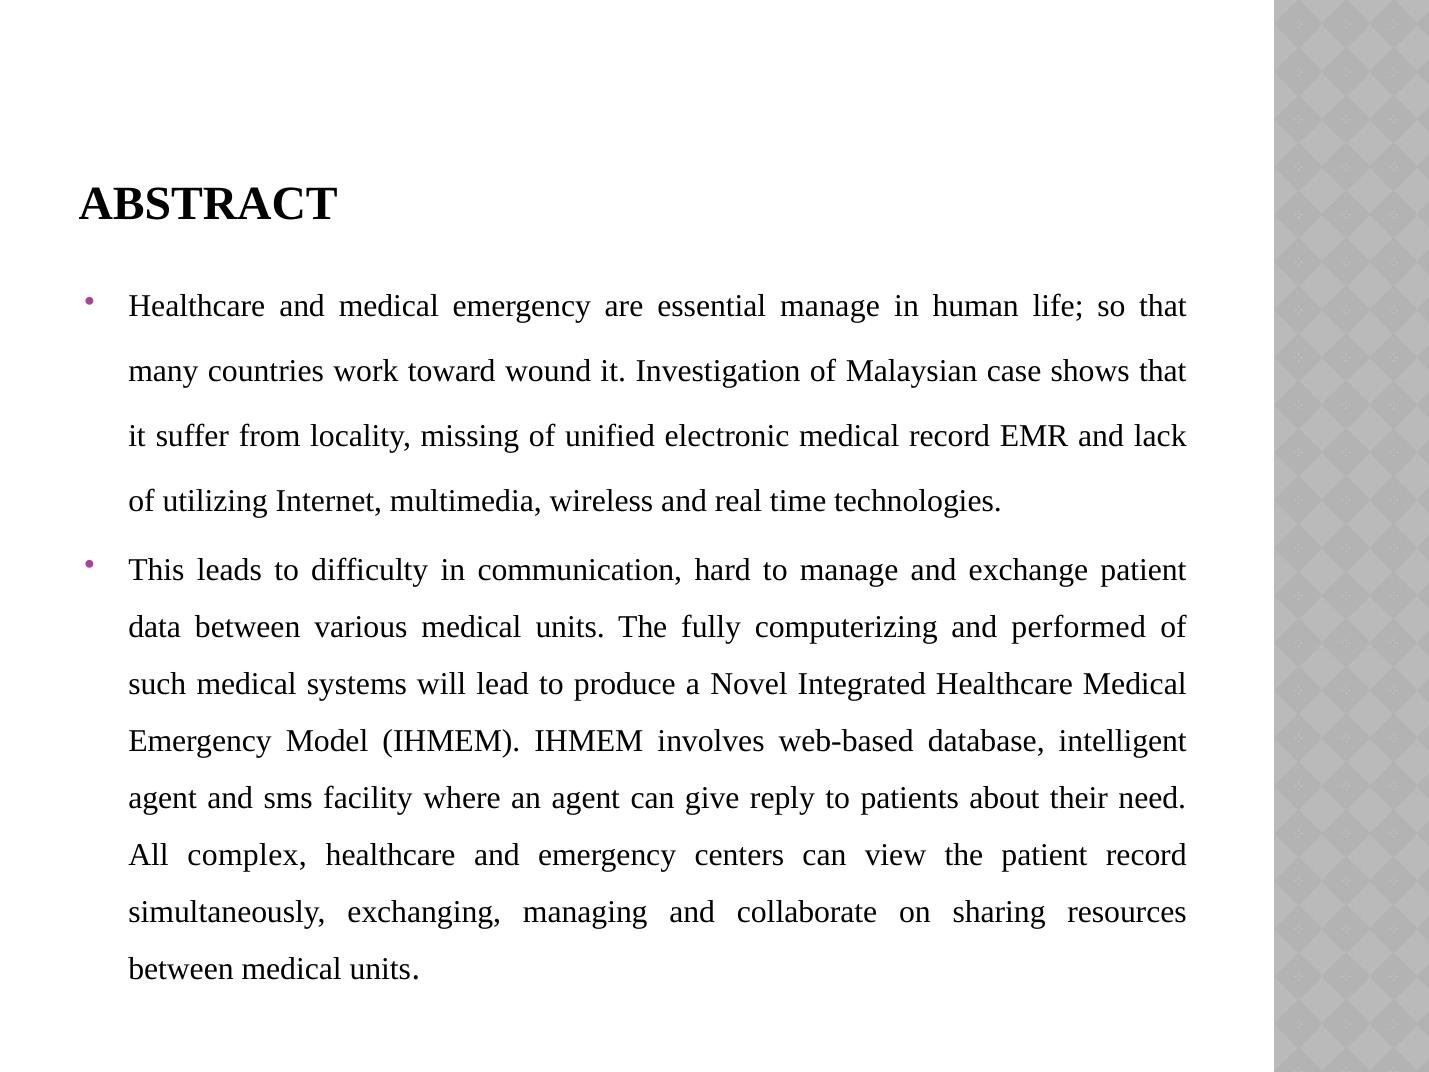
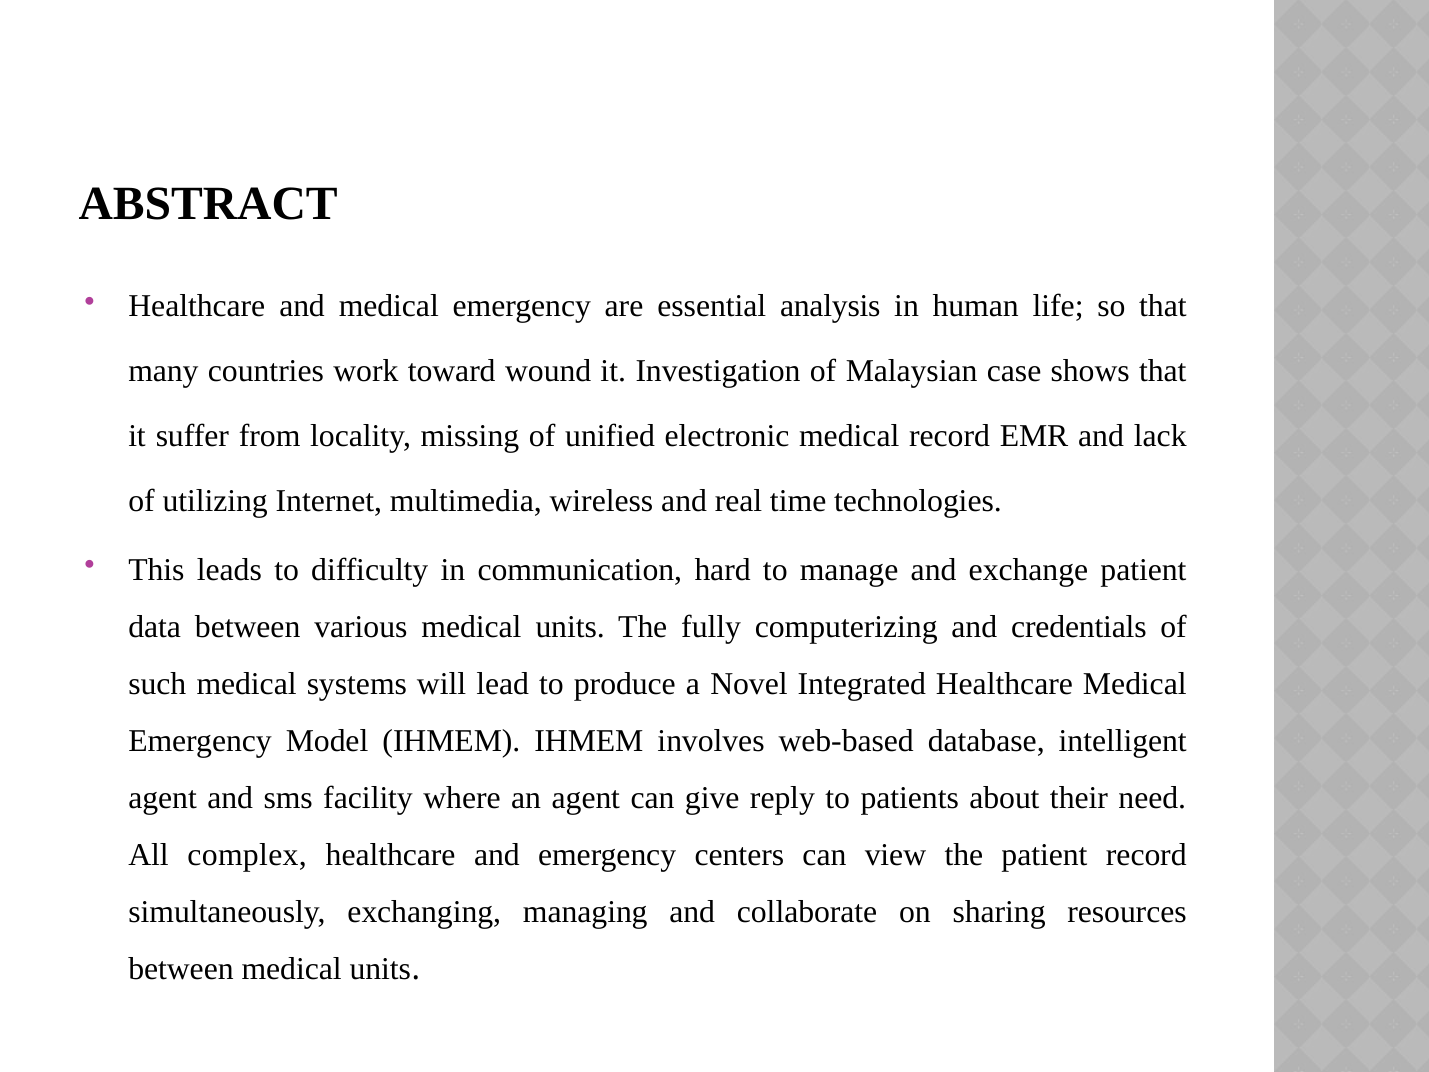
essential manage: manage -> analysis
performed: performed -> credentials
